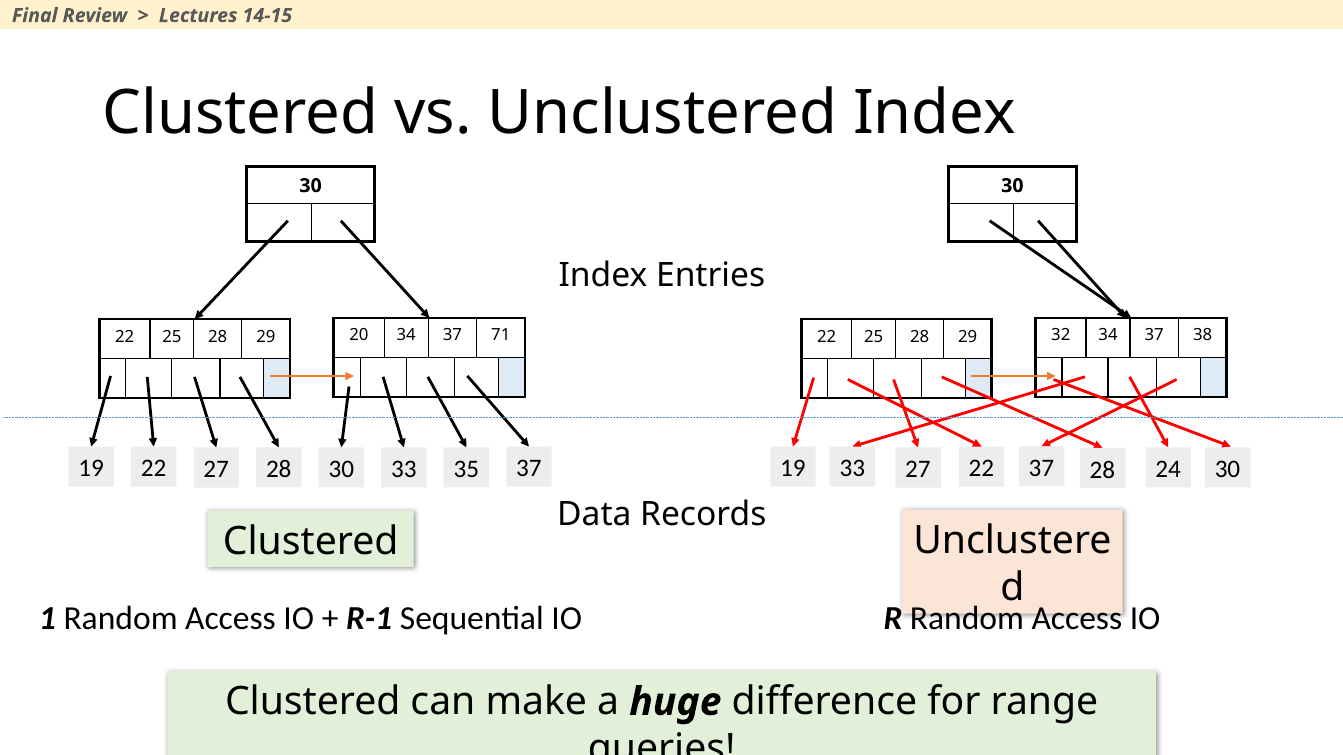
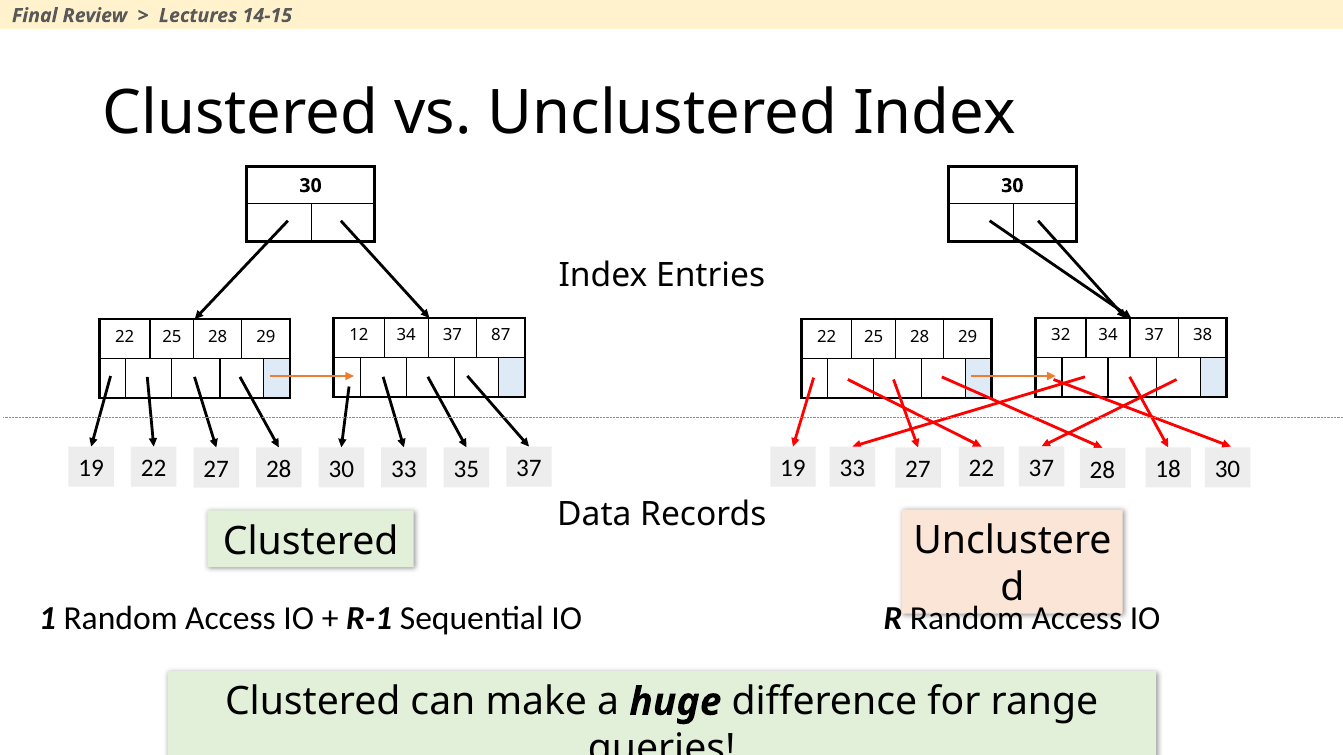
20: 20 -> 12
71: 71 -> 87
24: 24 -> 18
